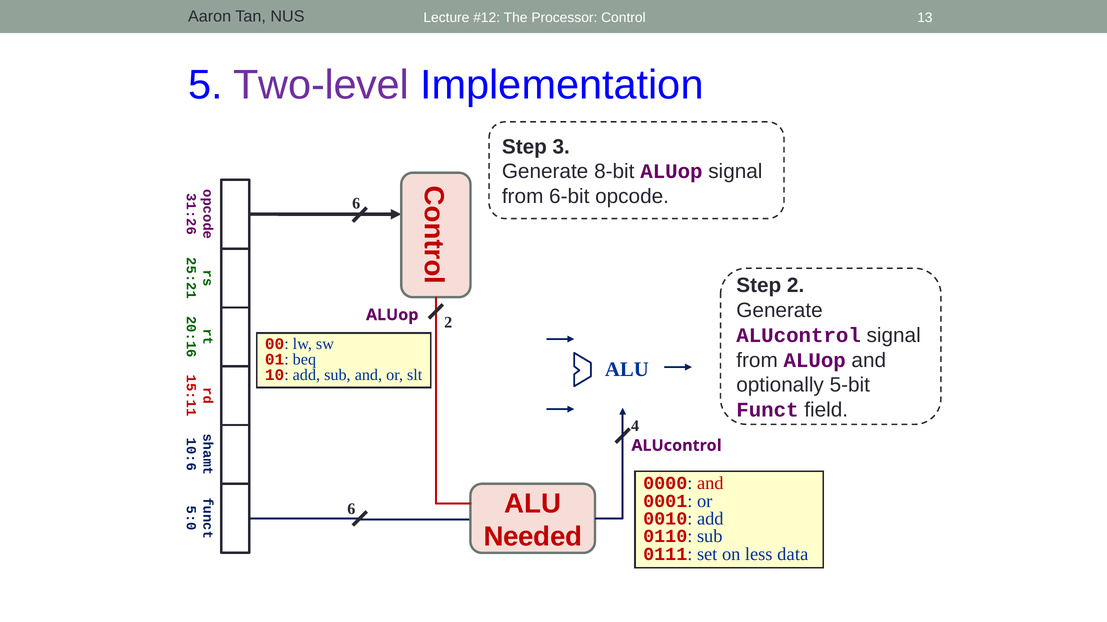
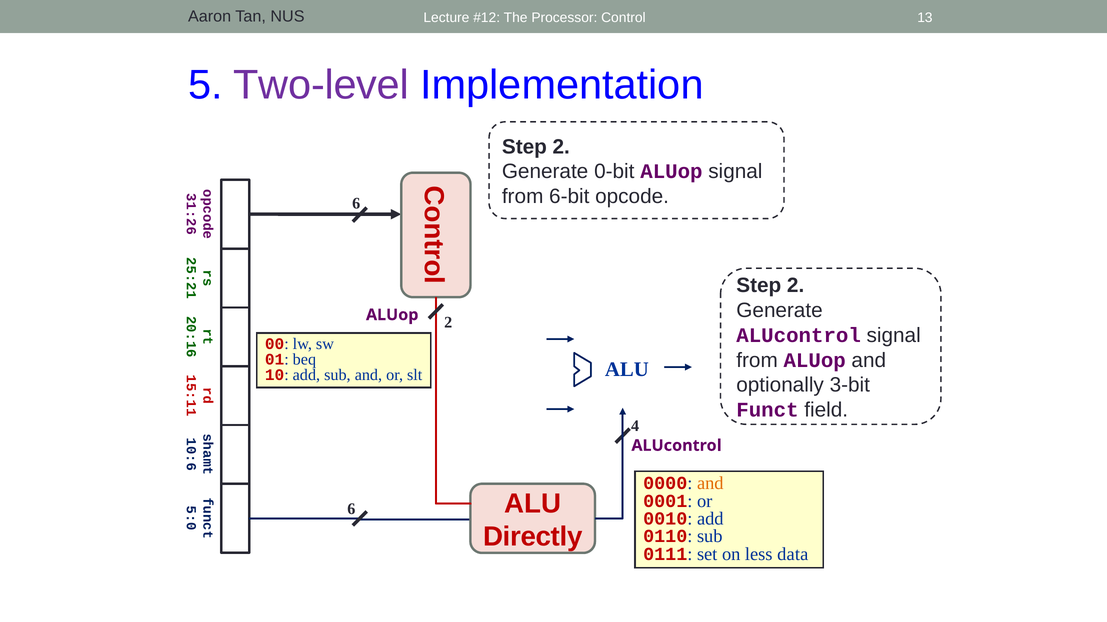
3 at (561, 147): 3 -> 2
8-bit: 8-bit -> 0-bit
5-bit: 5-bit -> 3-bit
and at (710, 484) colour: red -> orange
Needed: Needed -> Directly
